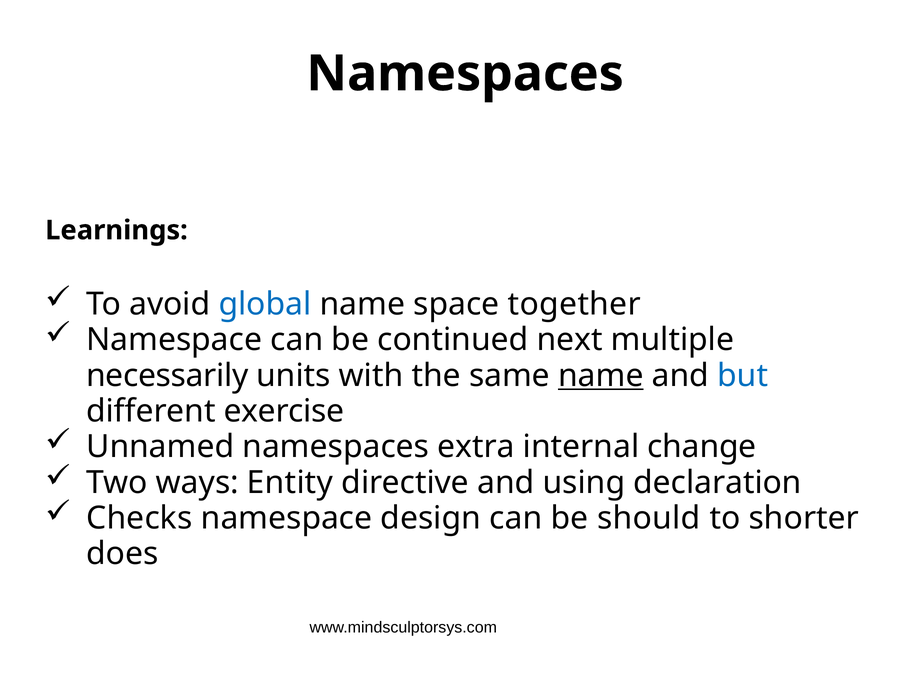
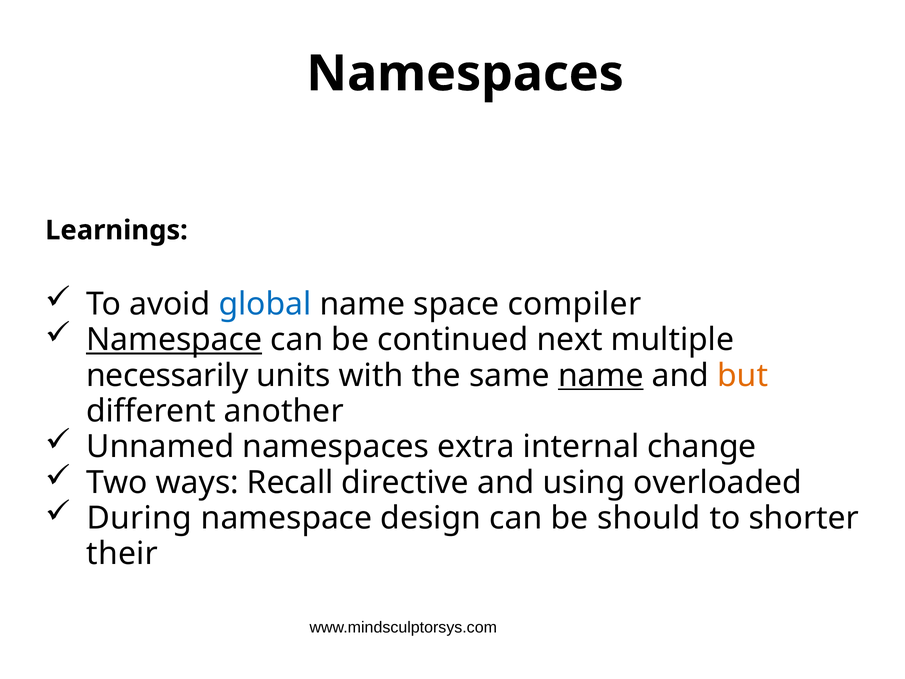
together: together -> compiler
Namespace at (174, 340) underline: none -> present
but colour: blue -> orange
exercise: exercise -> another
Entity: Entity -> Recall
declaration: declaration -> overloaded
Checks: Checks -> During
does: does -> their
